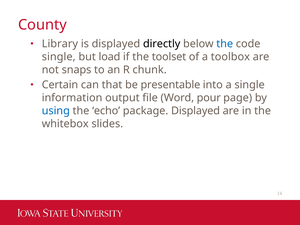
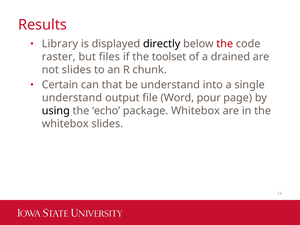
County: County -> Results
the at (225, 44) colour: blue -> red
single at (59, 57): single -> raster
load: load -> files
toolbox: toolbox -> drained
not snaps: snaps -> slides
be presentable: presentable -> understand
information at (72, 98): information -> understand
using colour: blue -> black
package Displayed: Displayed -> Whitebox
